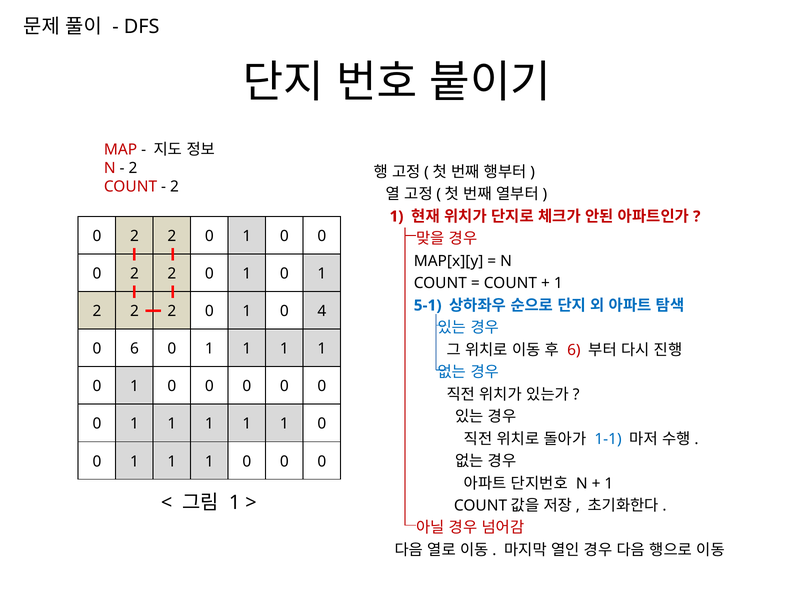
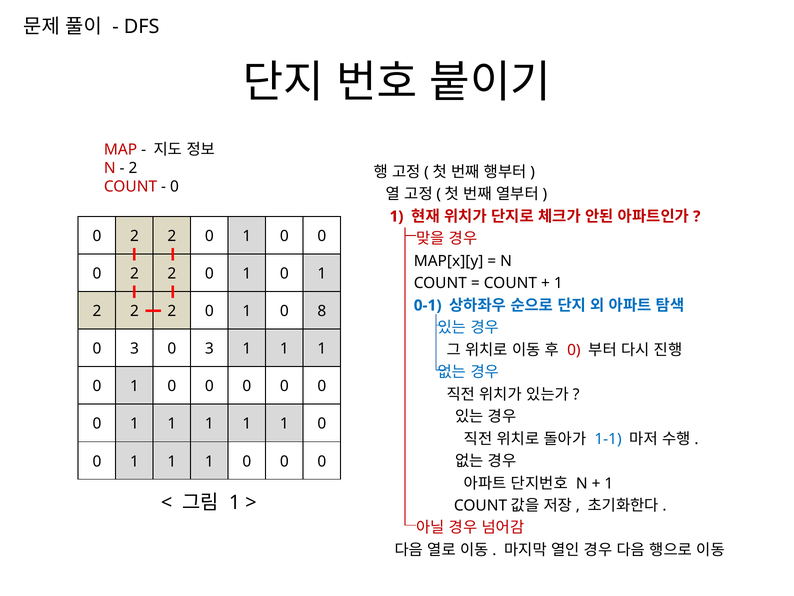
2 at (175, 186): 2 -> 0
5-1: 5-1 -> 0-1
4: 4 -> 8
6 at (574, 350): 6 -> 0
6 at (134, 349): 6 -> 3
1 at (209, 349): 1 -> 3
